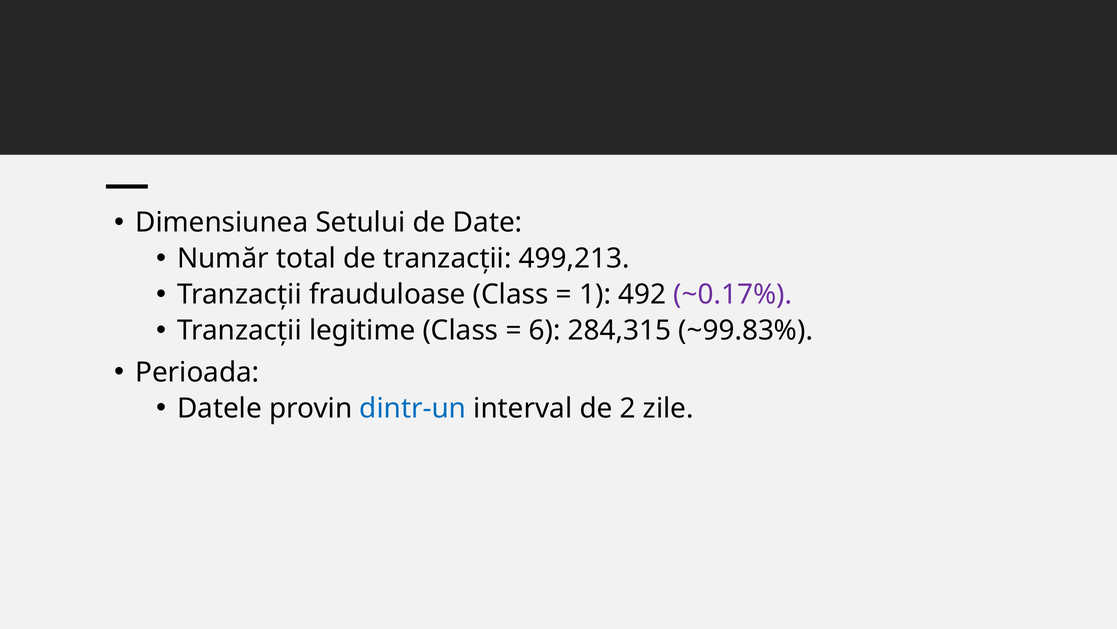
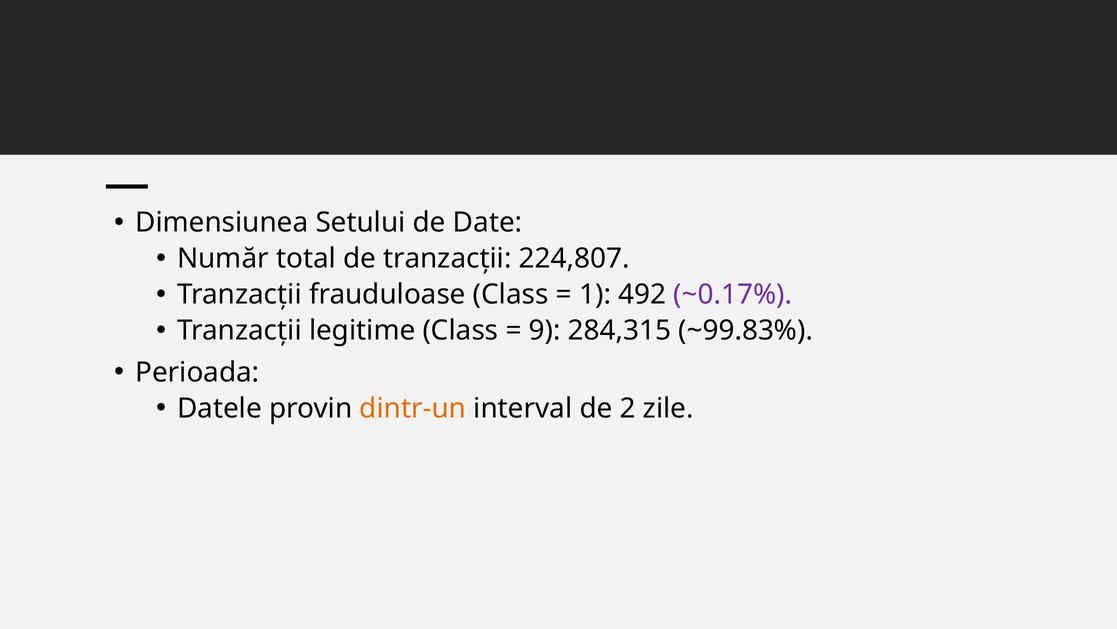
499,213: 499,213 -> 224,807
6: 6 -> 9
dintr-un colour: blue -> orange
